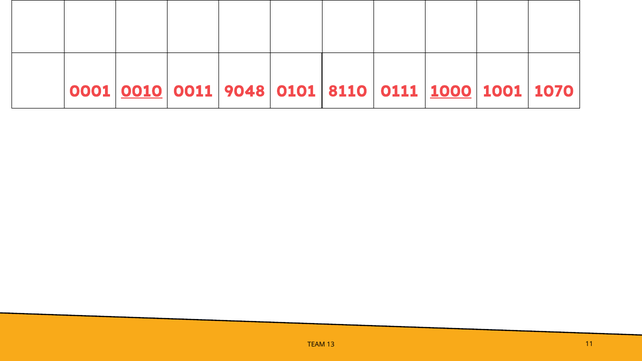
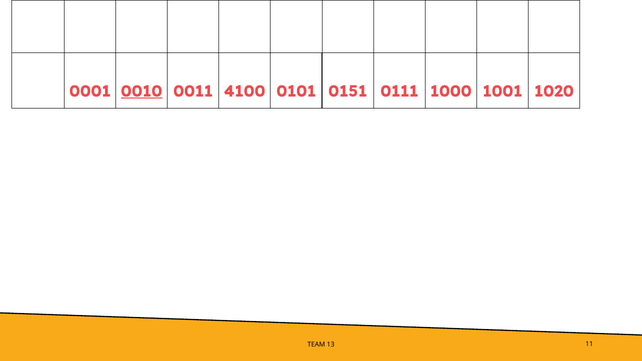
9048: 9048 -> 4100
8110: 8110 -> 0151
1000 underline: present -> none
1070: 1070 -> 1020
